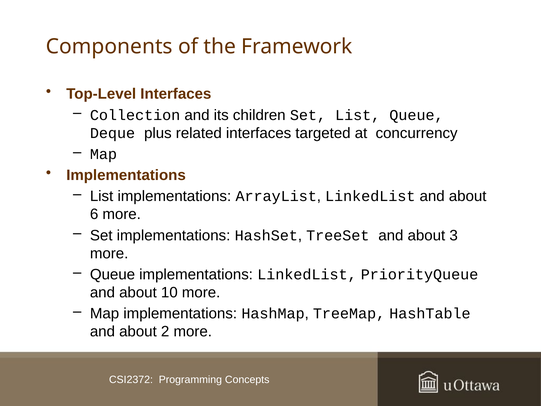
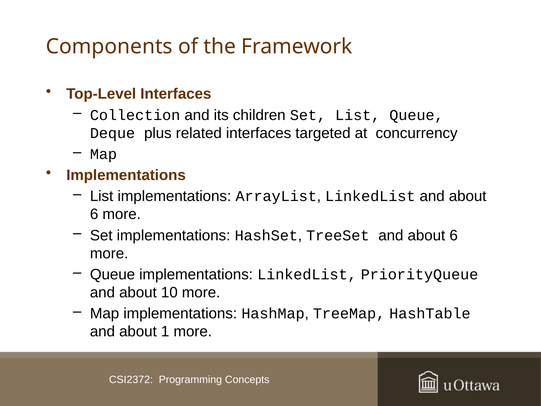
TreeSet and about 3: 3 -> 6
2: 2 -> 1
